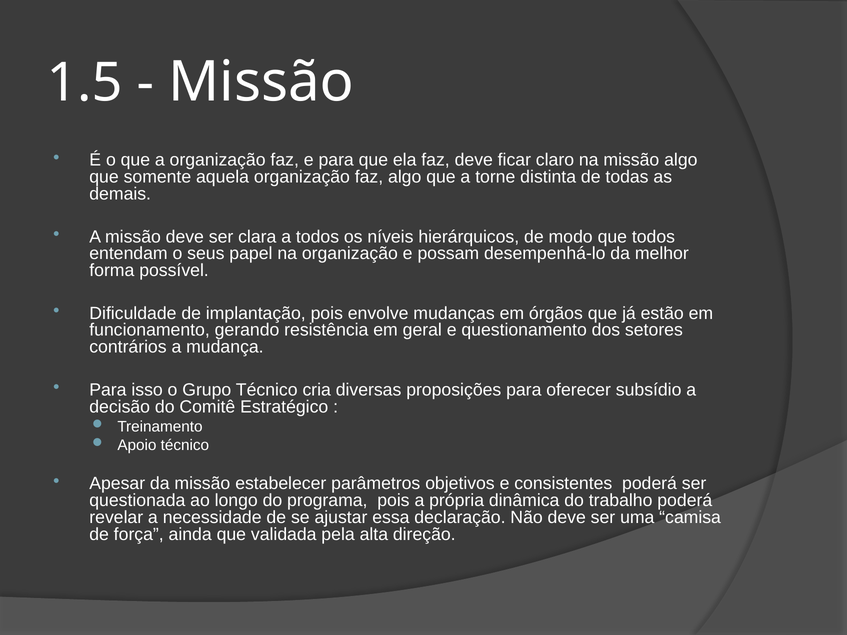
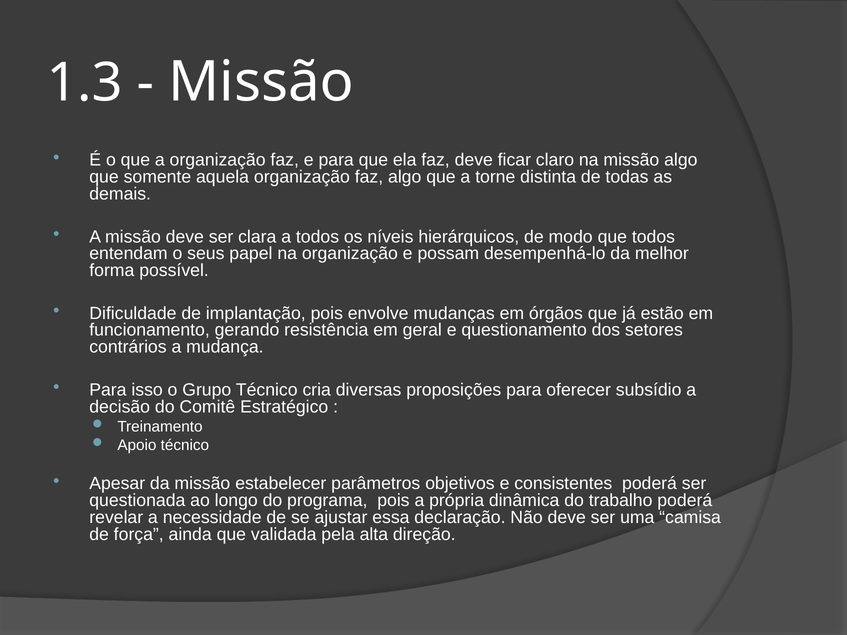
1.5: 1.5 -> 1.3
